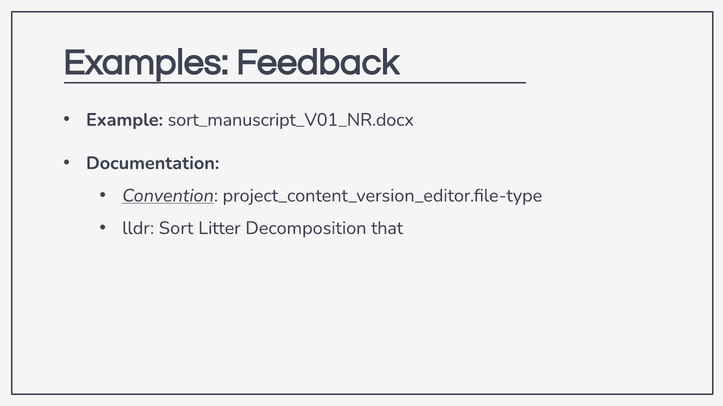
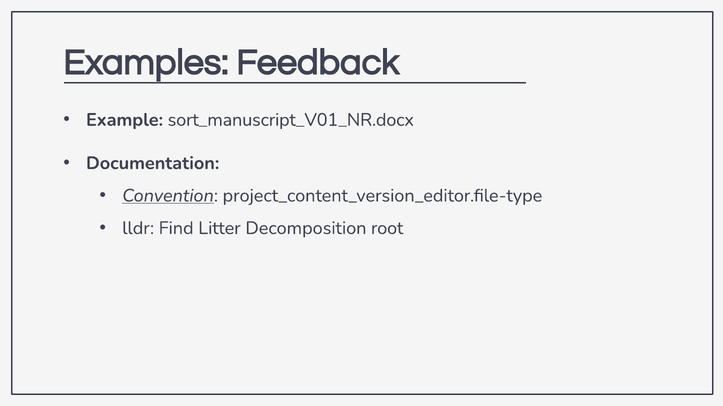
Sort: Sort -> Find
that: that -> root
